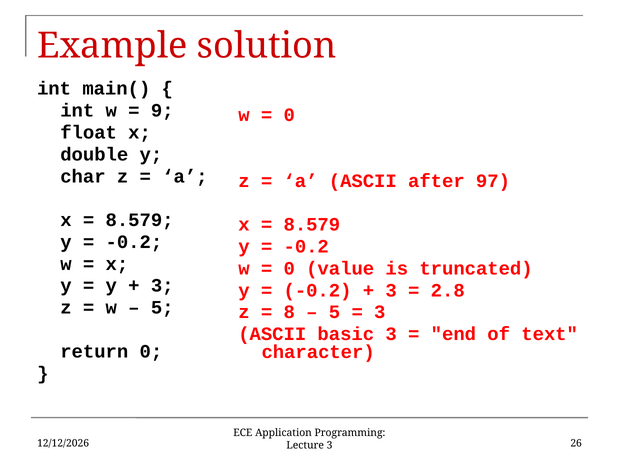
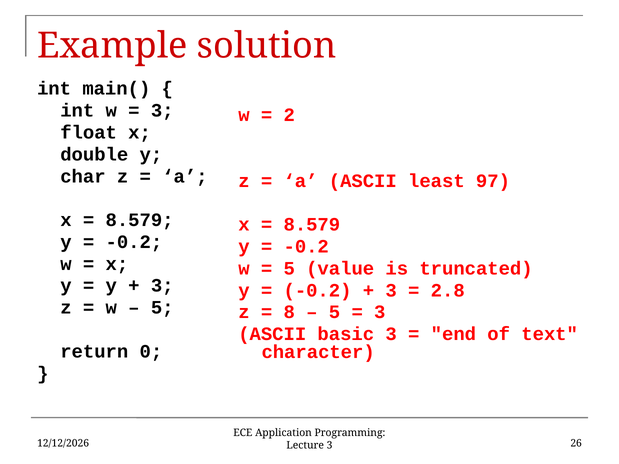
9 at (162, 111): 9 -> 3
0 at (289, 115): 0 -> 2
after: after -> least
0 at (289, 269): 0 -> 5
